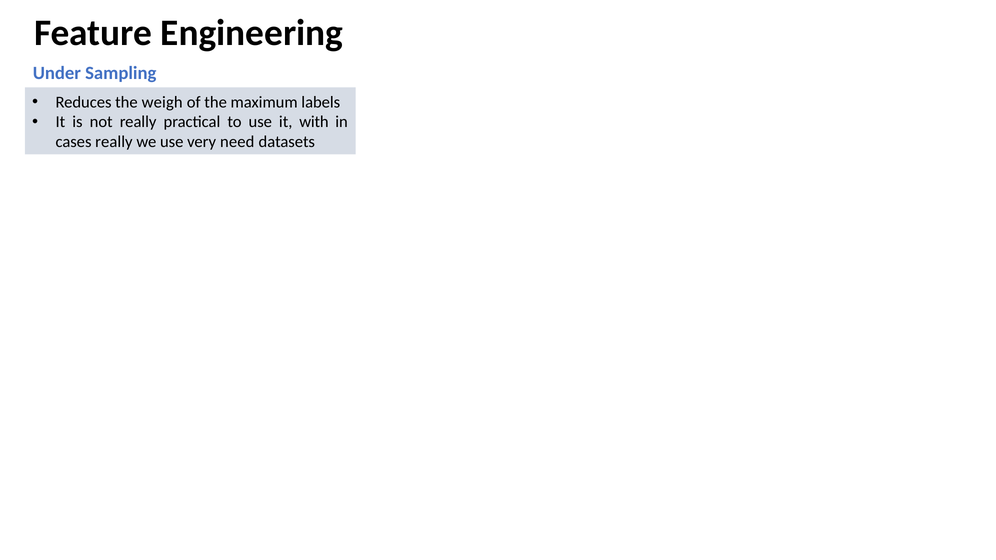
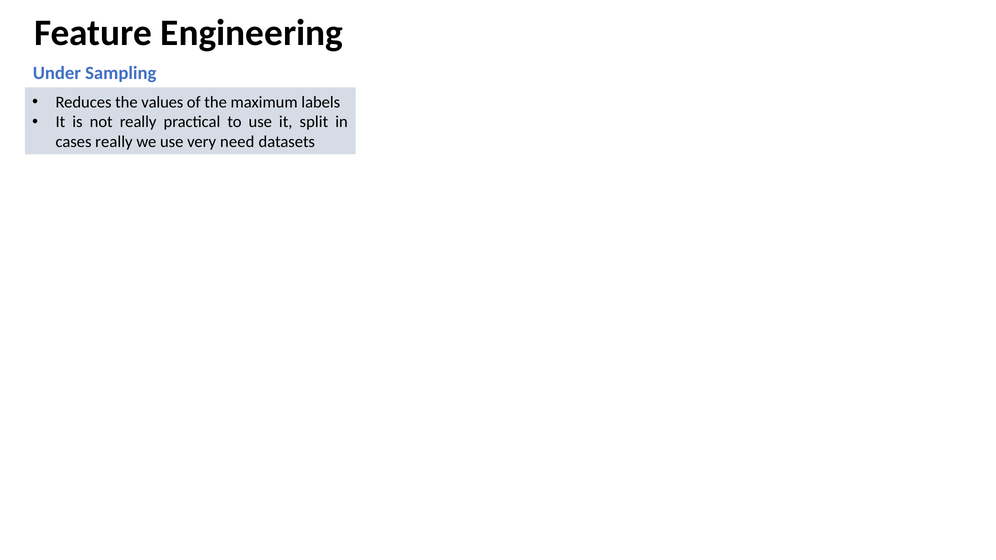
weigh: weigh -> values
with: with -> split
